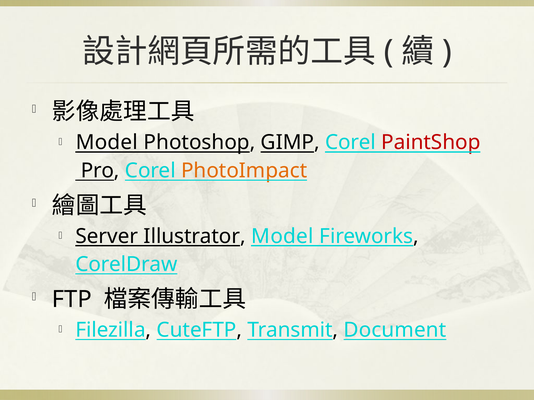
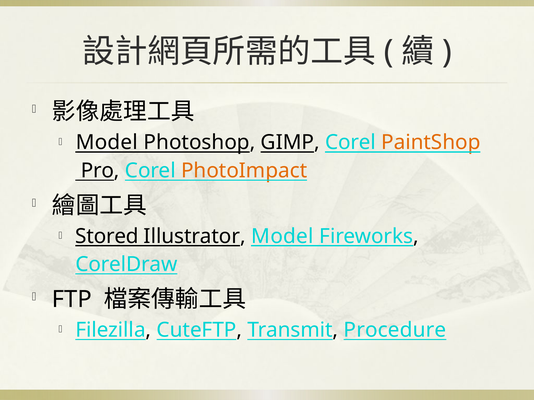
PaintShop colour: red -> orange
Server: Server -> Stored
Document: Document -> Procedure
